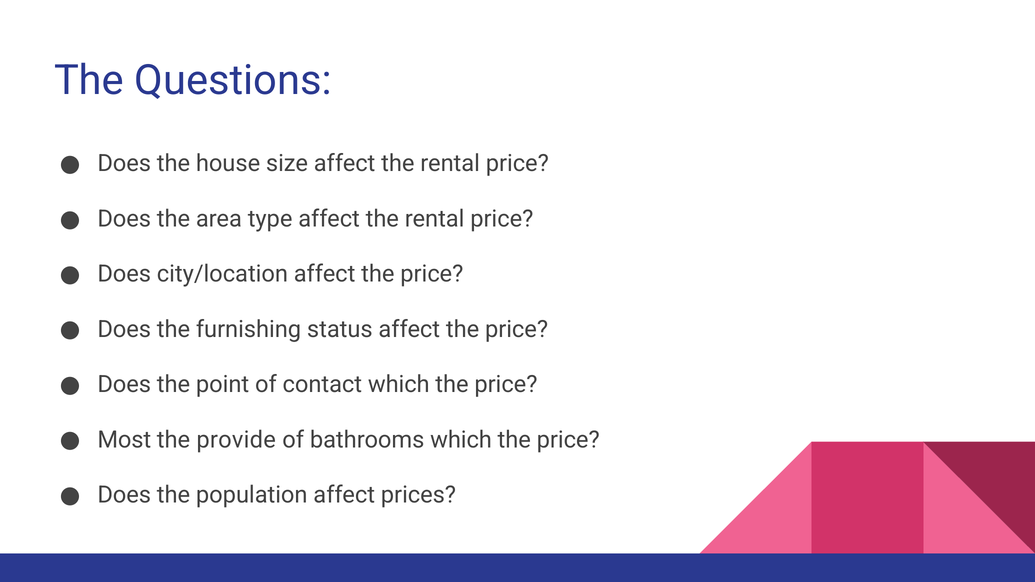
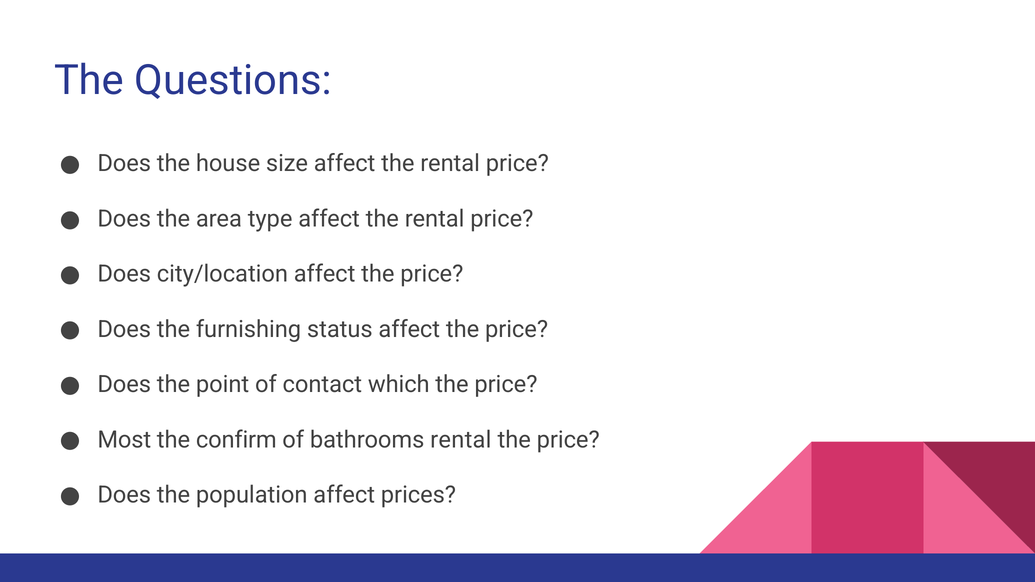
provide: provide -> confirm
bathrooms which: which -> rental
